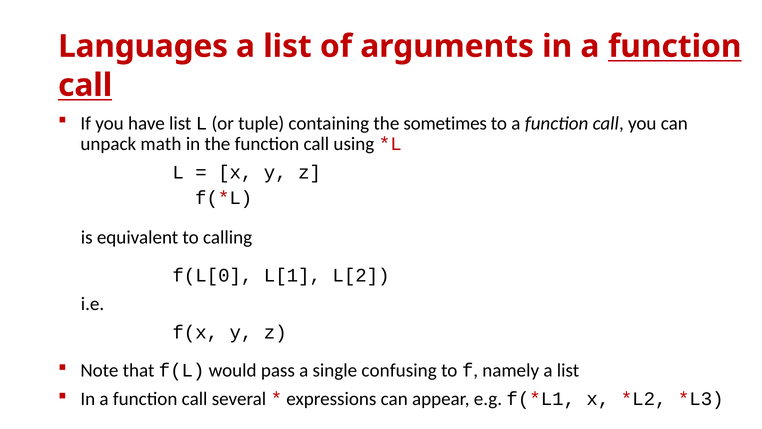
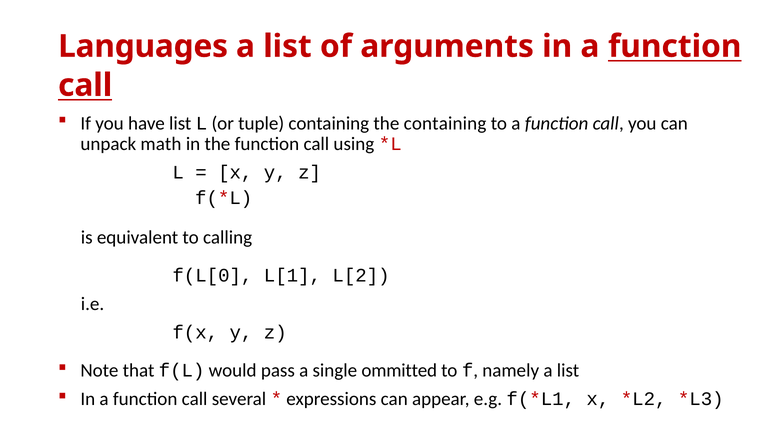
the sometimes: sometimes -> containing
confusing: confusing -> ommitted
